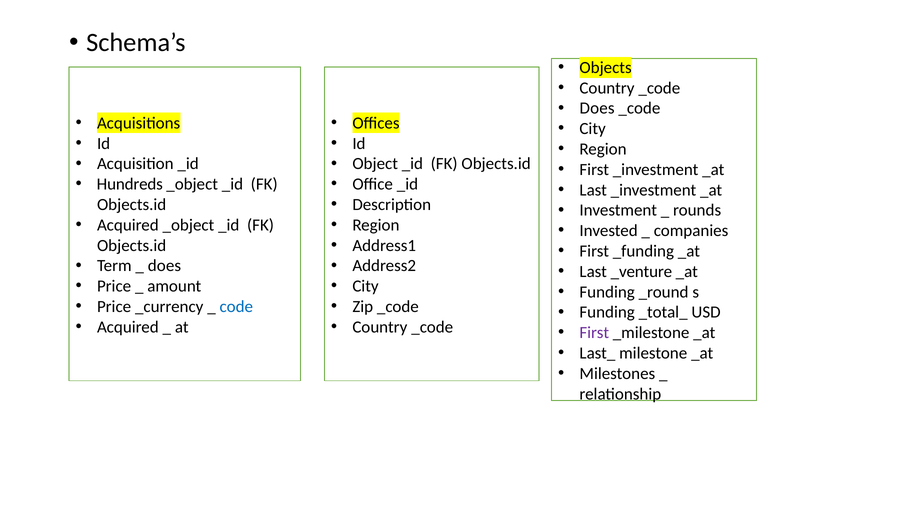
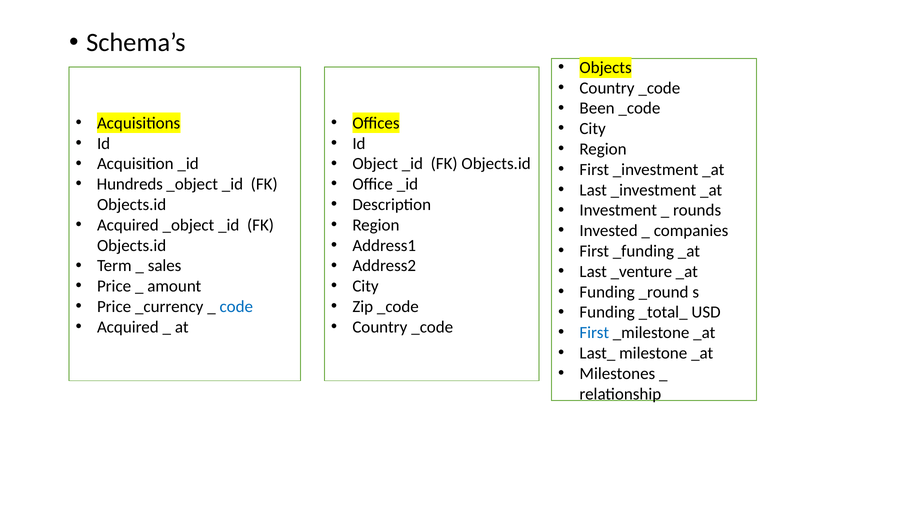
Does at (597, 108): Does -> Been
does at (164, 266): does -> sales
First at (594, 333) colour: purple -> blue
